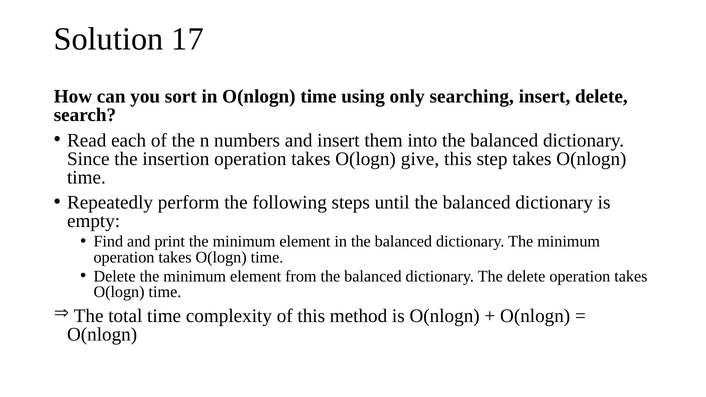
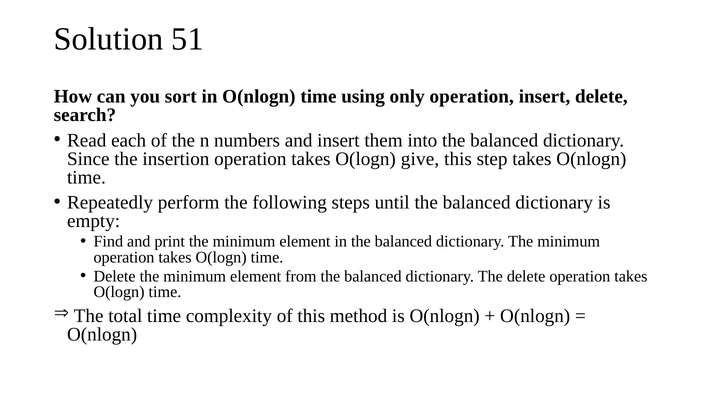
17: 17 -> 51
only searching: searching -> operation
